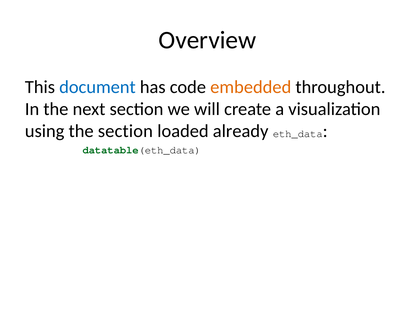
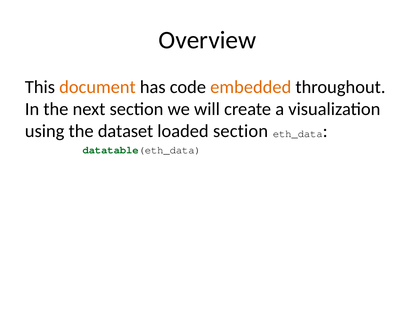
document colour: blue -> orange
the section: section -> dataset
loaded already: already -> section
